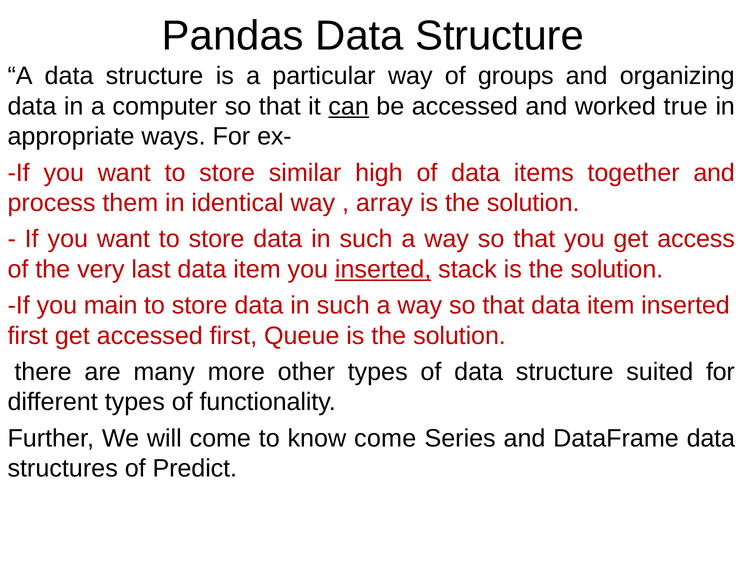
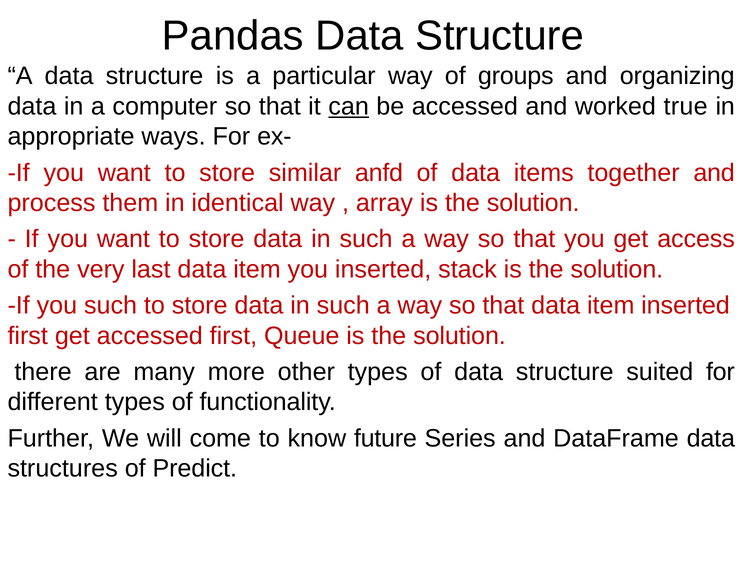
high: high -> anfd
inserted at (383, 269) underline: present -> none
you main: main -> such
know come: come -> future
